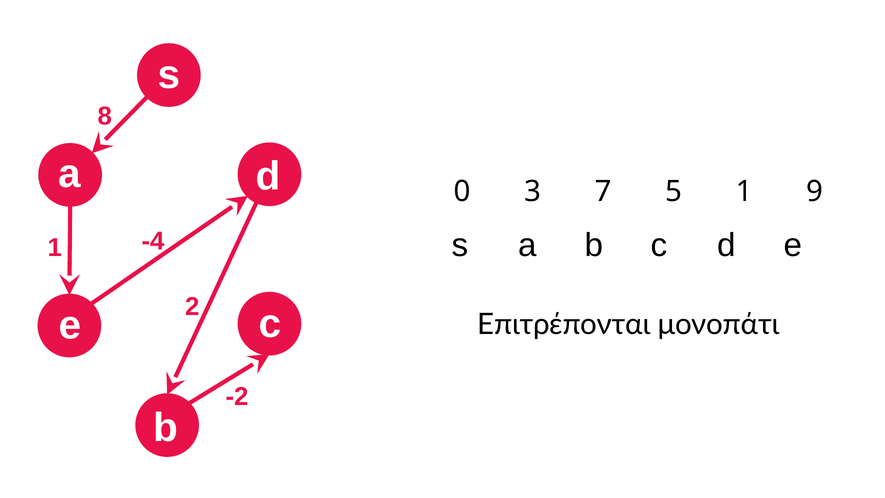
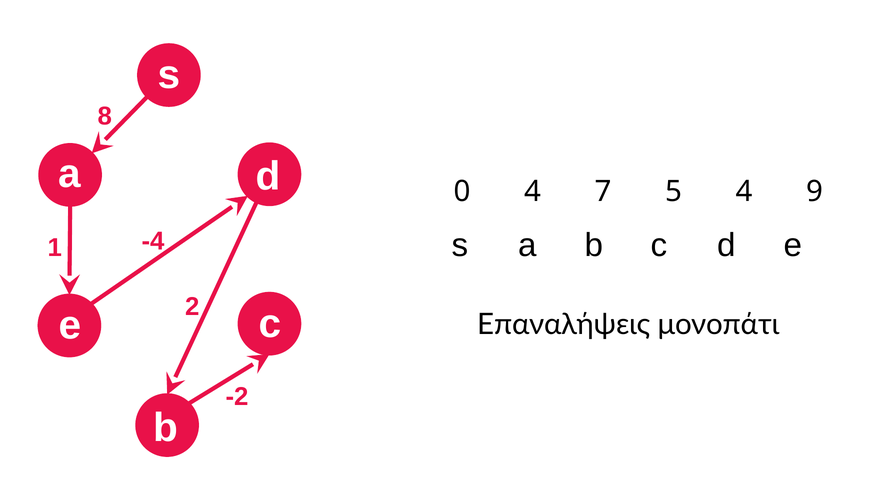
0 3: 3 -> 4
5 1: 1 -> 4
Επιτρέπονται: Επιτρέπονται -> Επαναλήψεις
